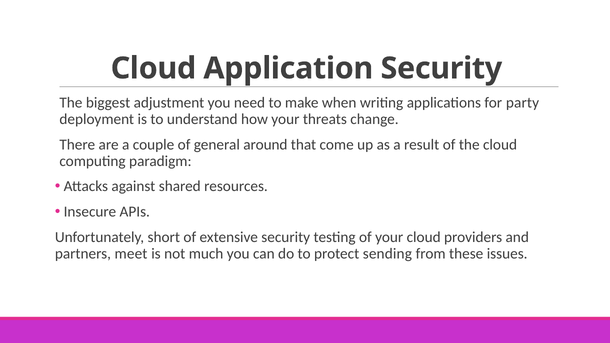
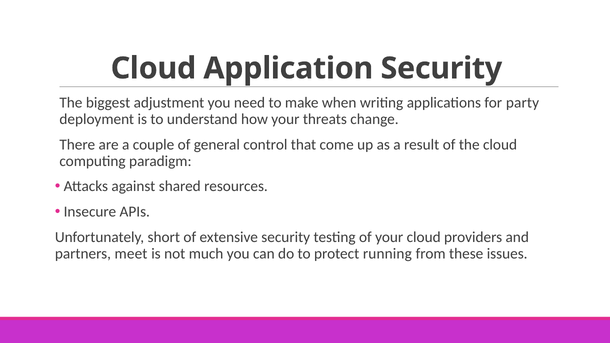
around: around -> control
sending: sending -> running
